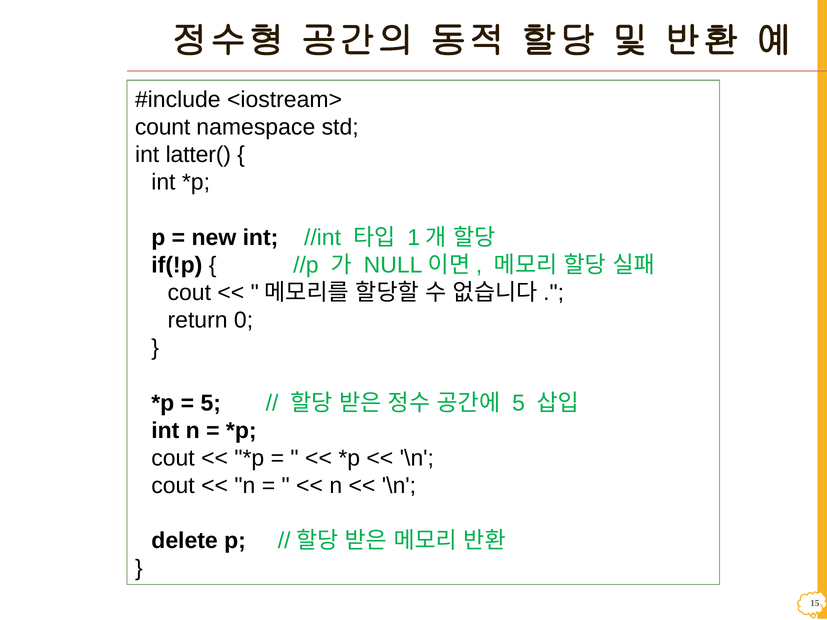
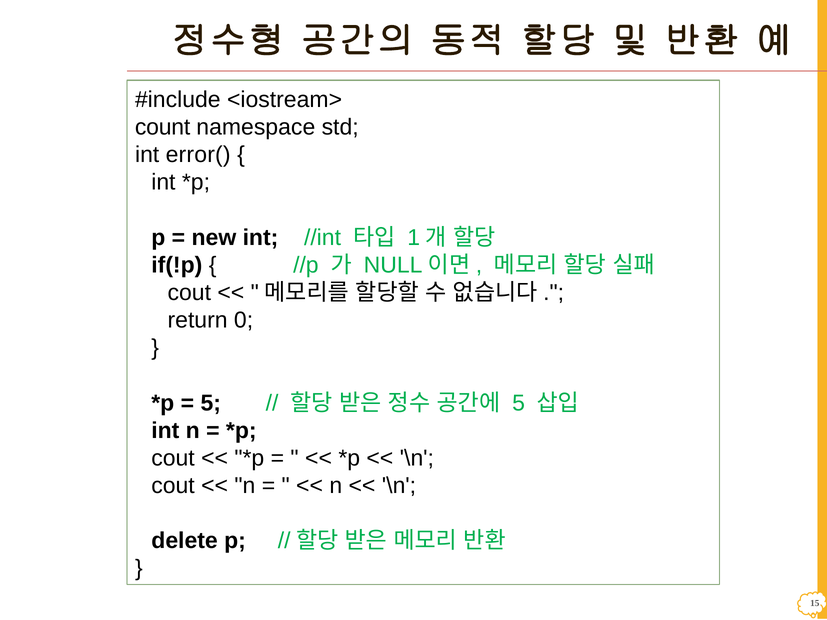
latter(: latter( -> error(
